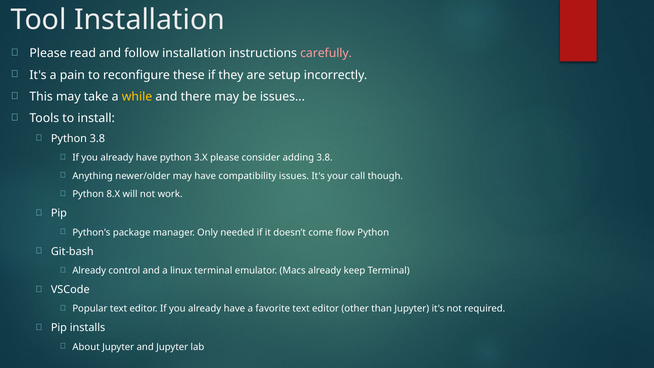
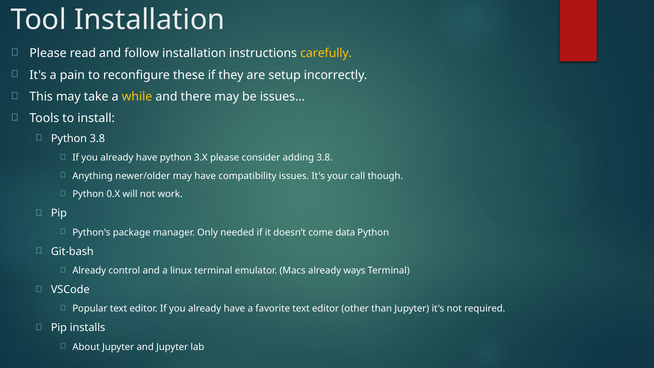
carefully colour: pink -> yellow
8.X: 8.X -> 0.X
flow: flow -> data
keep: keep -> ways
